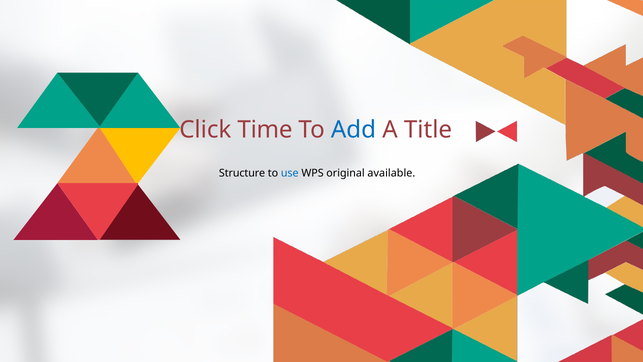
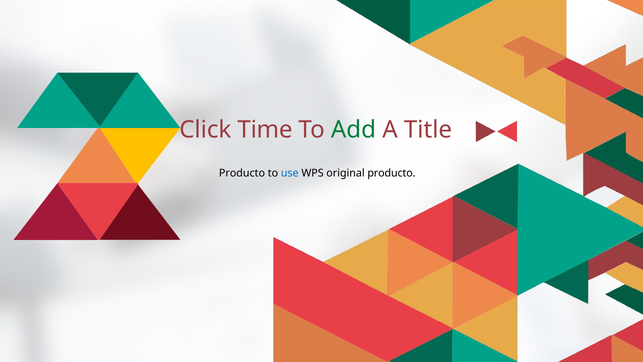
Add colour: blue -> green
Structure at (242, 173): Structure -> Producto
original available: available -> producto
